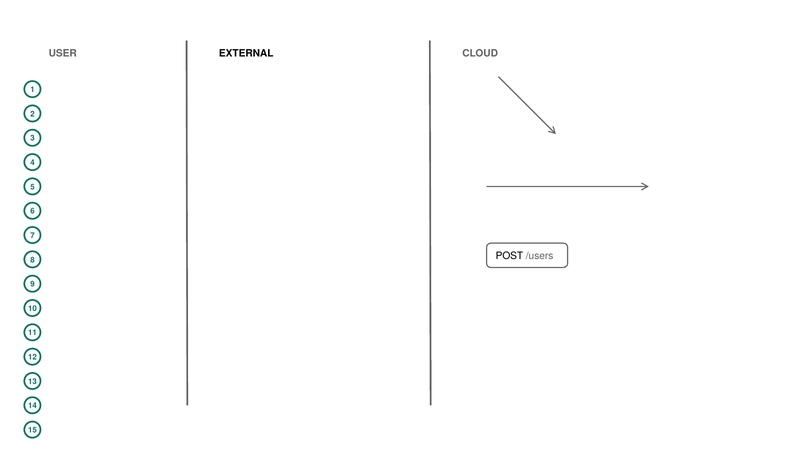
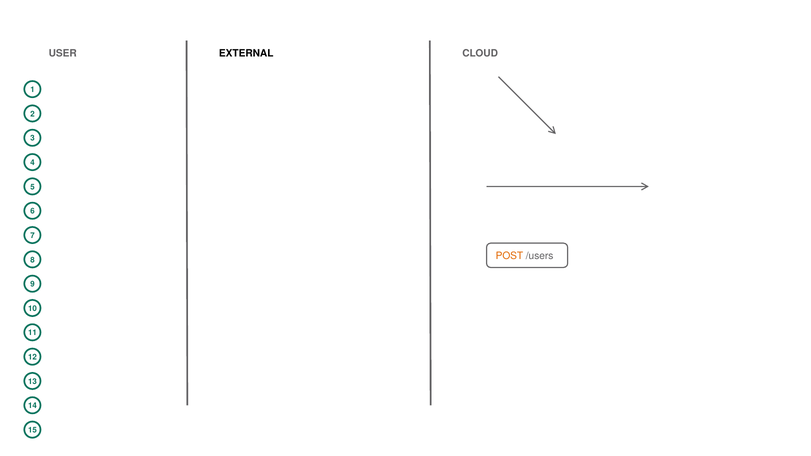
POST colour: black -> orange
